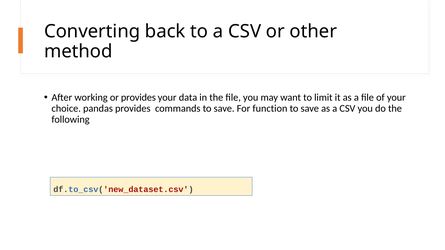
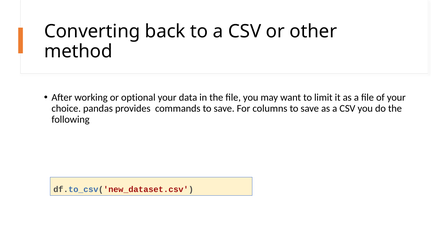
or provides: provides -> optional
function: function -> columns
